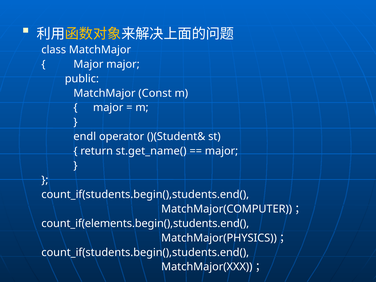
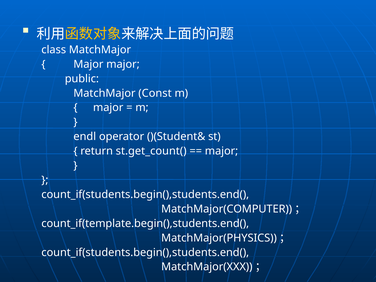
st.get_name(: st.get_name( -> st.get_count(
count_if(elements.begin(),students.end(: count_if(elements.begin(),students.end( -> count_if(template.begin(),students.end(
